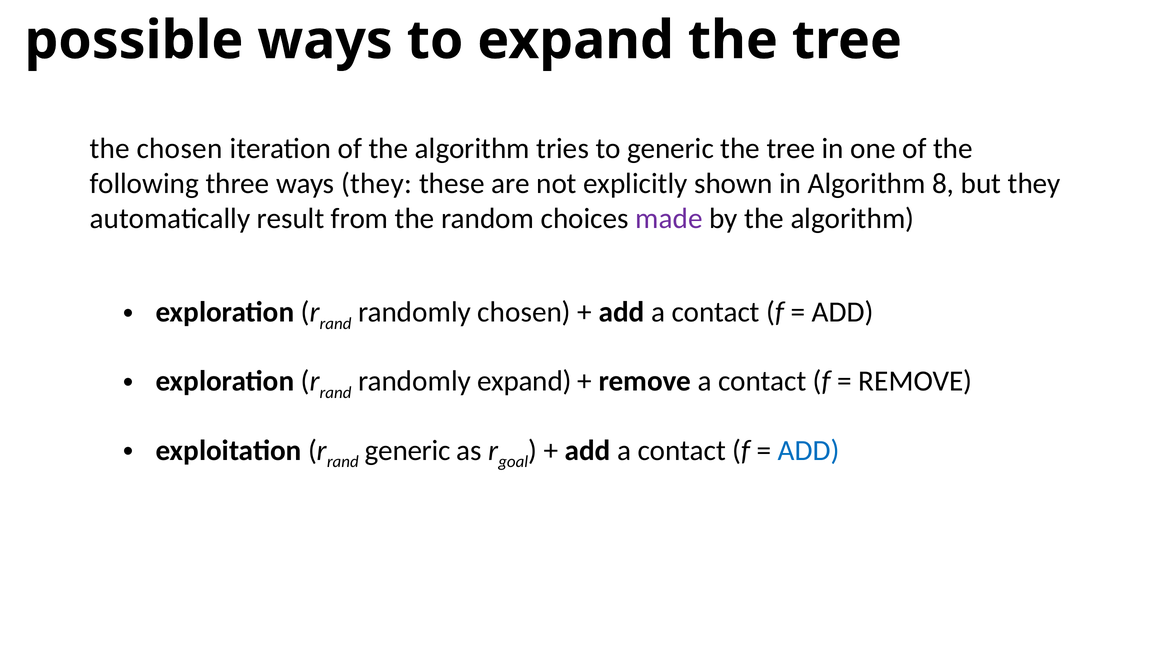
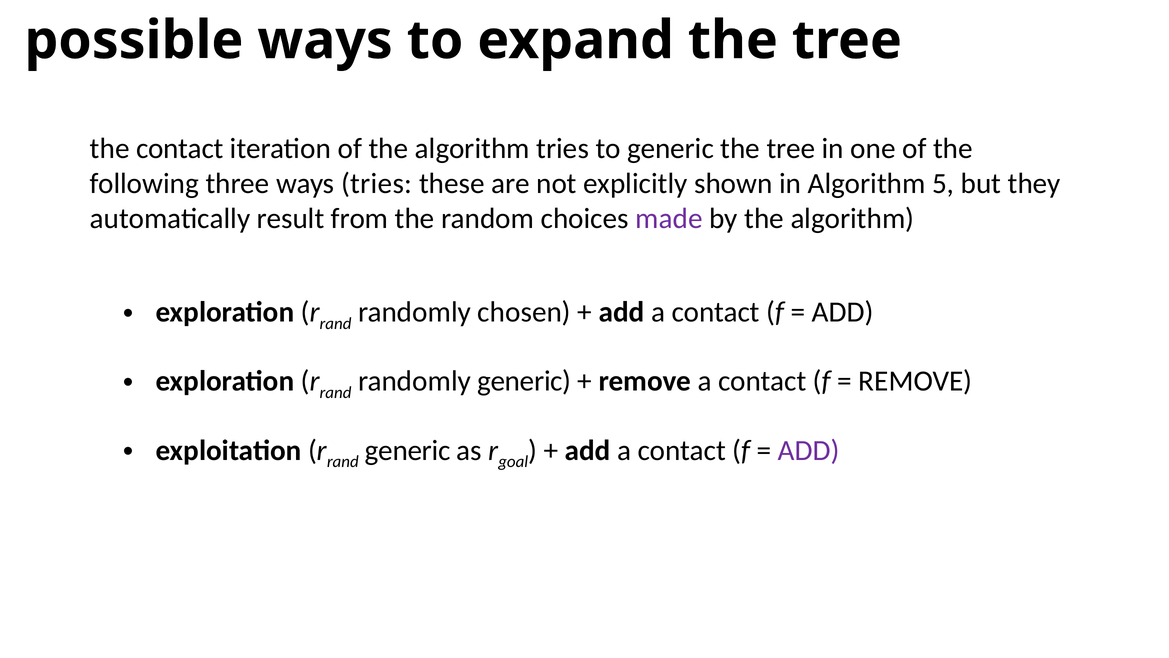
the chosen: chosen -> contact
ways they: they -> tries
8: 8 -> 5
randomly expand: expand -> generic
ADD at (809, 450) colour: blue -> purple
